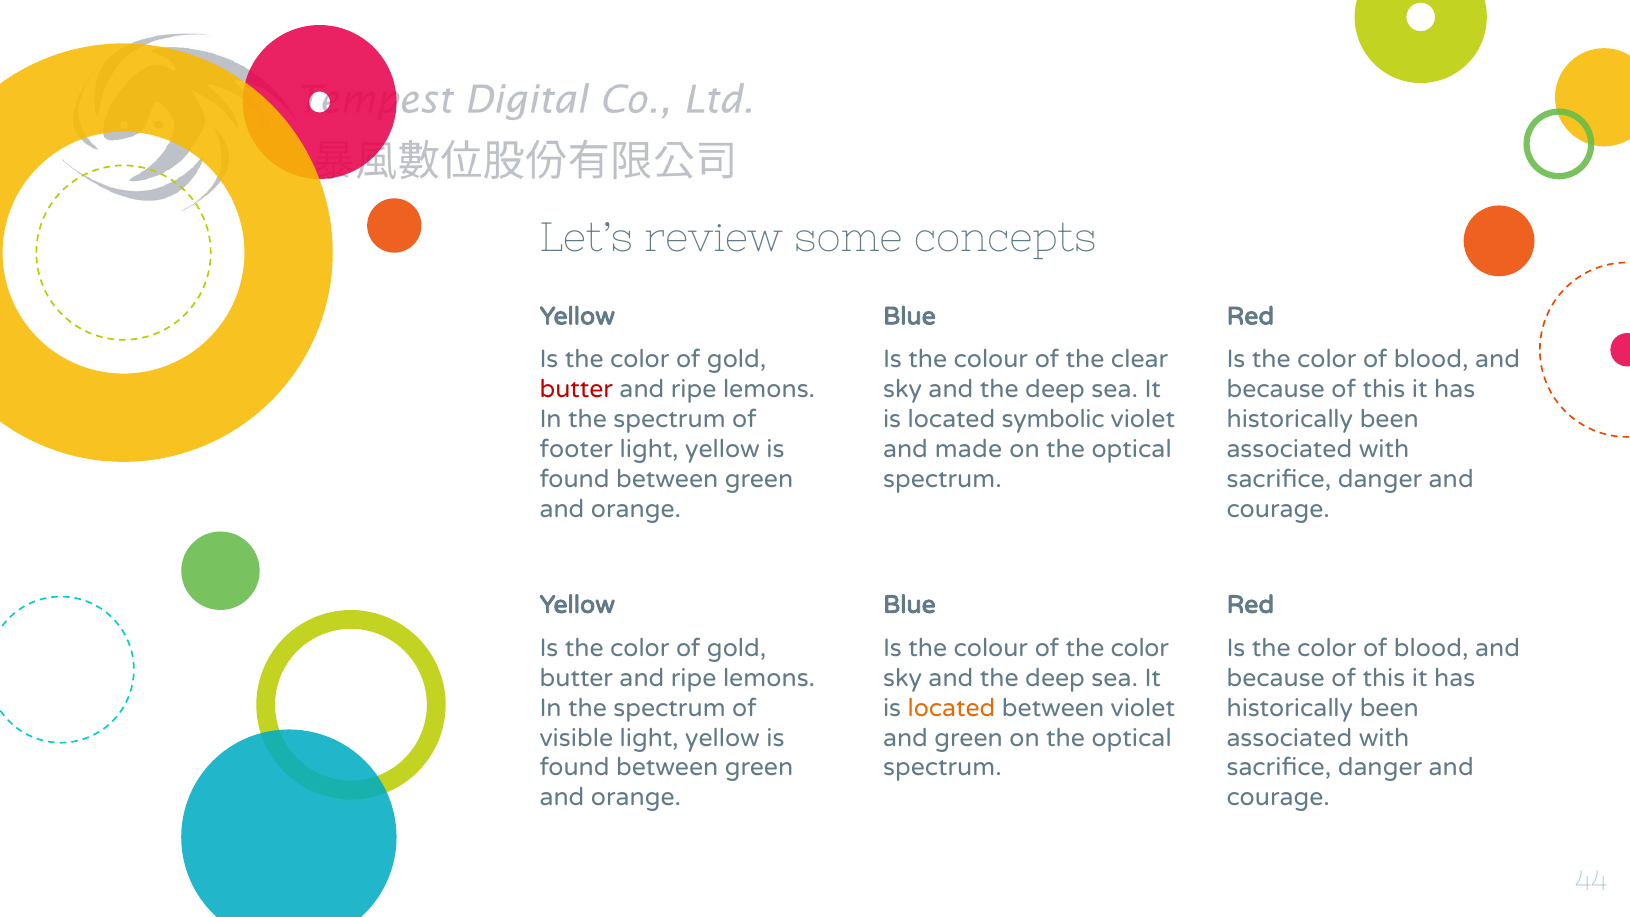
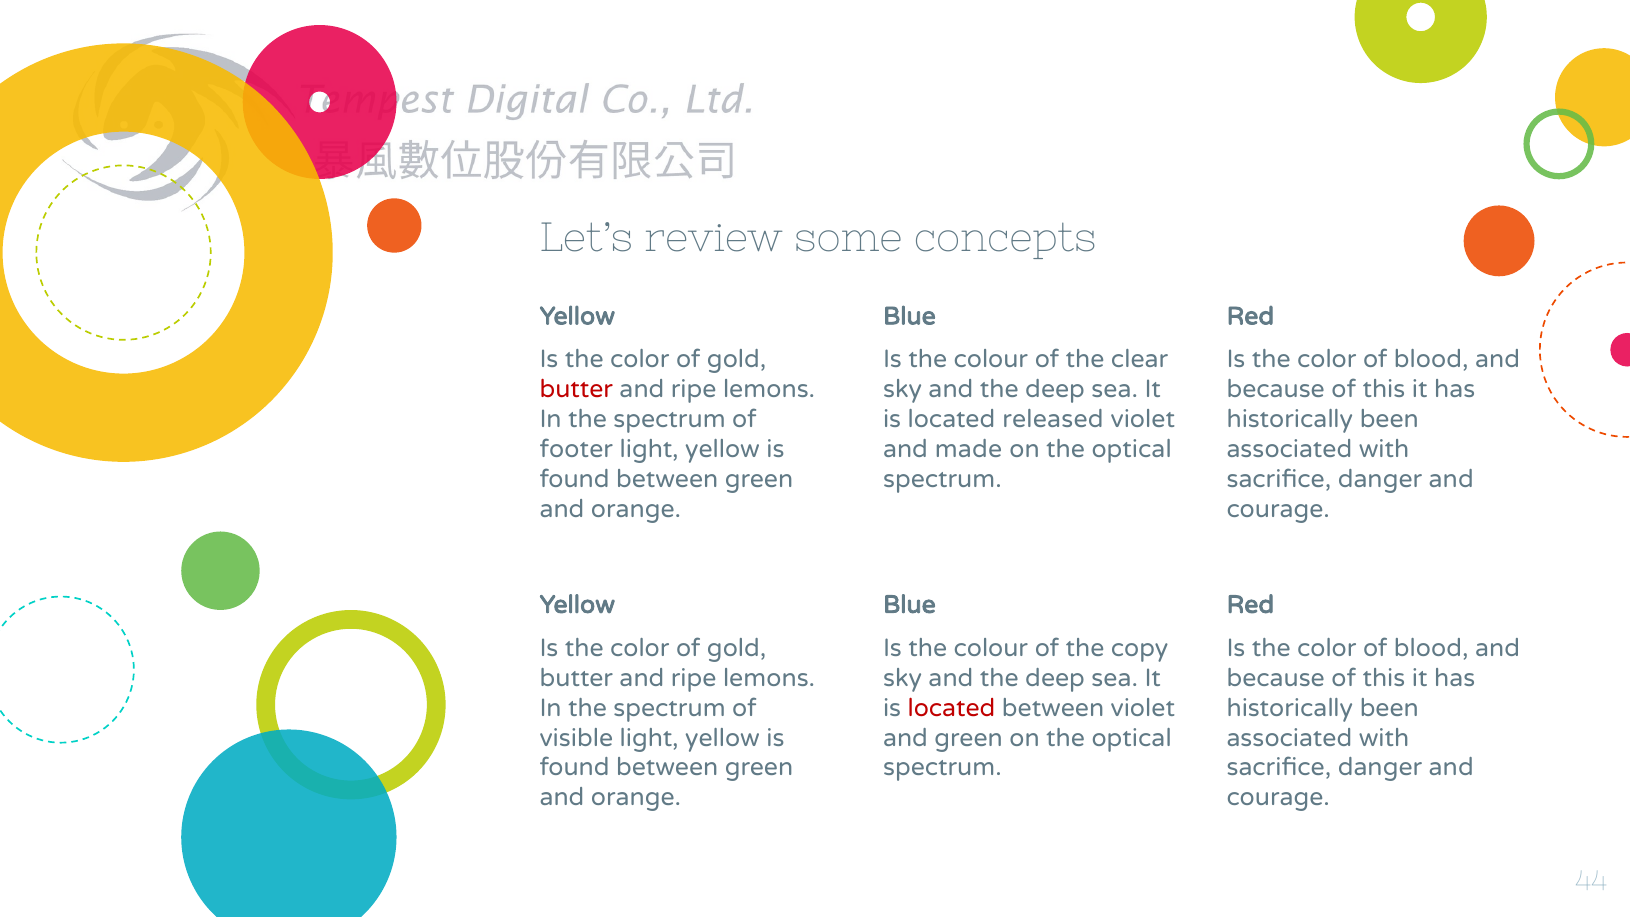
symbolic: symbolic -> released
of the color: color -> copy
located at (952, 708) colour: orange -> red
